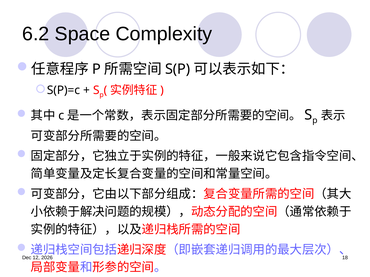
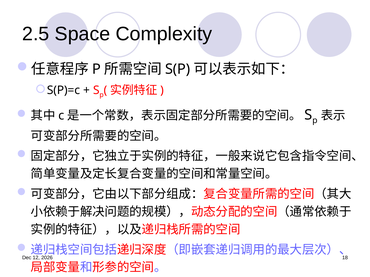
6.2: 6.2 -> 2.5
